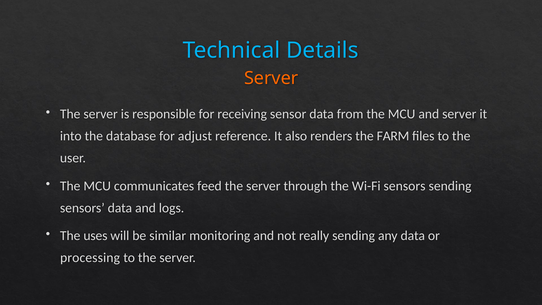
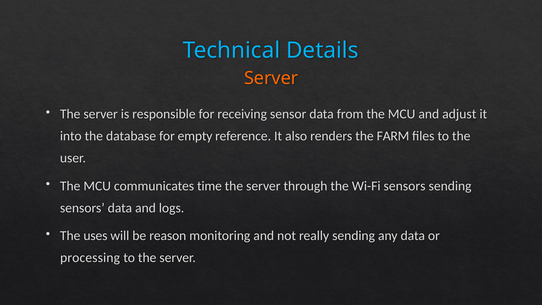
and server: server -> adjust
adjust: adjust -> empty
feed: feed -> time
similar: similar -> reason
